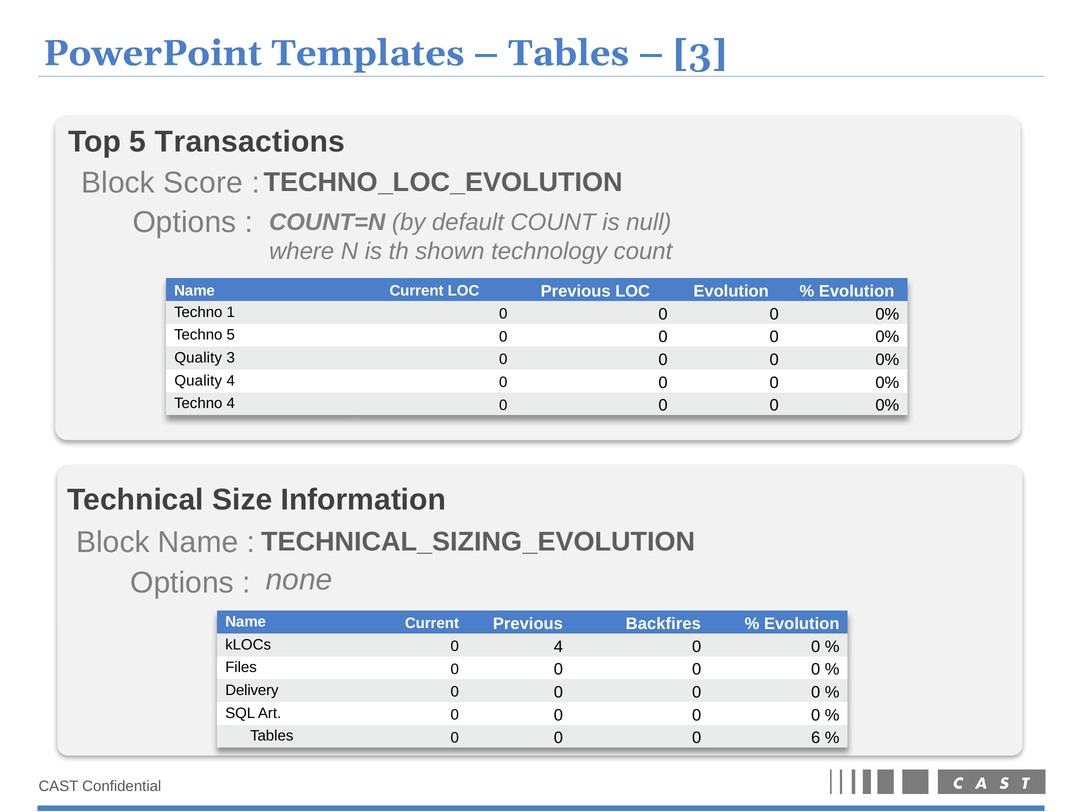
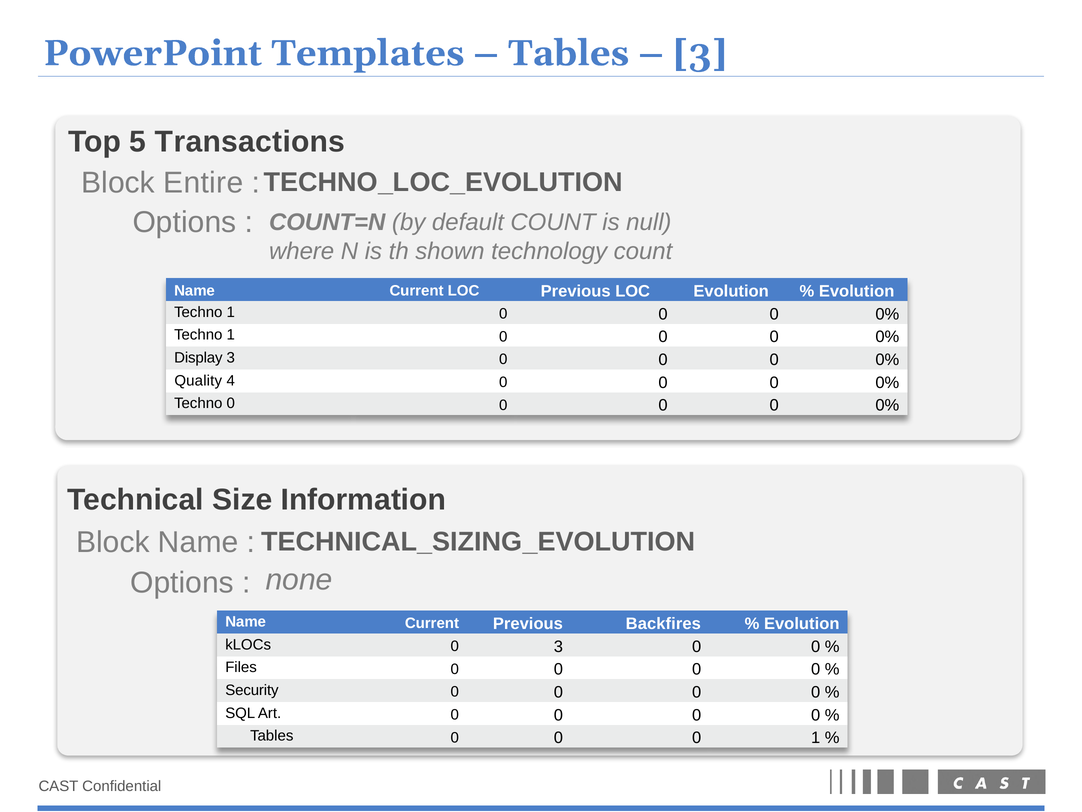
Score: Score -> Entire
5 at (231, 335): 5 -> 1
Quality at (198, 358): Quality -> Display
Techno 4: 4 -> 0
0 4: 4 -> 3
Delivery: Delivery -> Security
0 6: 6 -> 1
